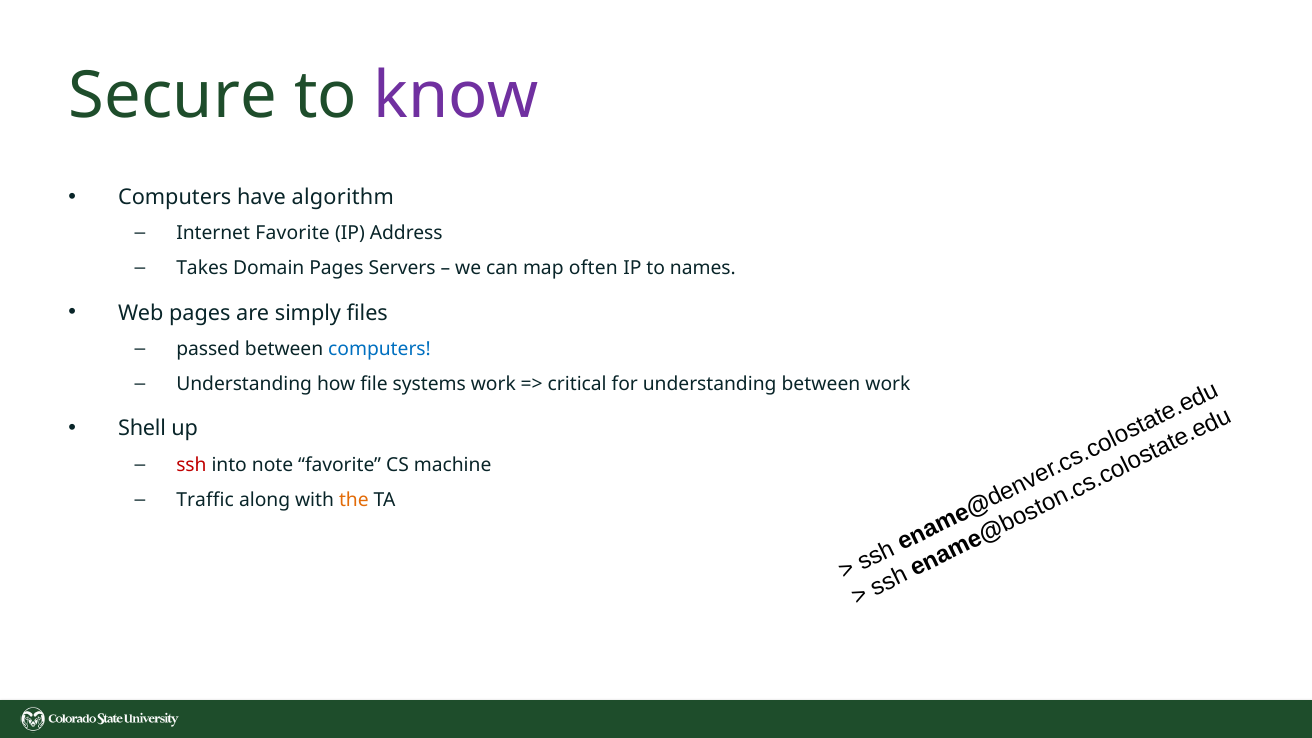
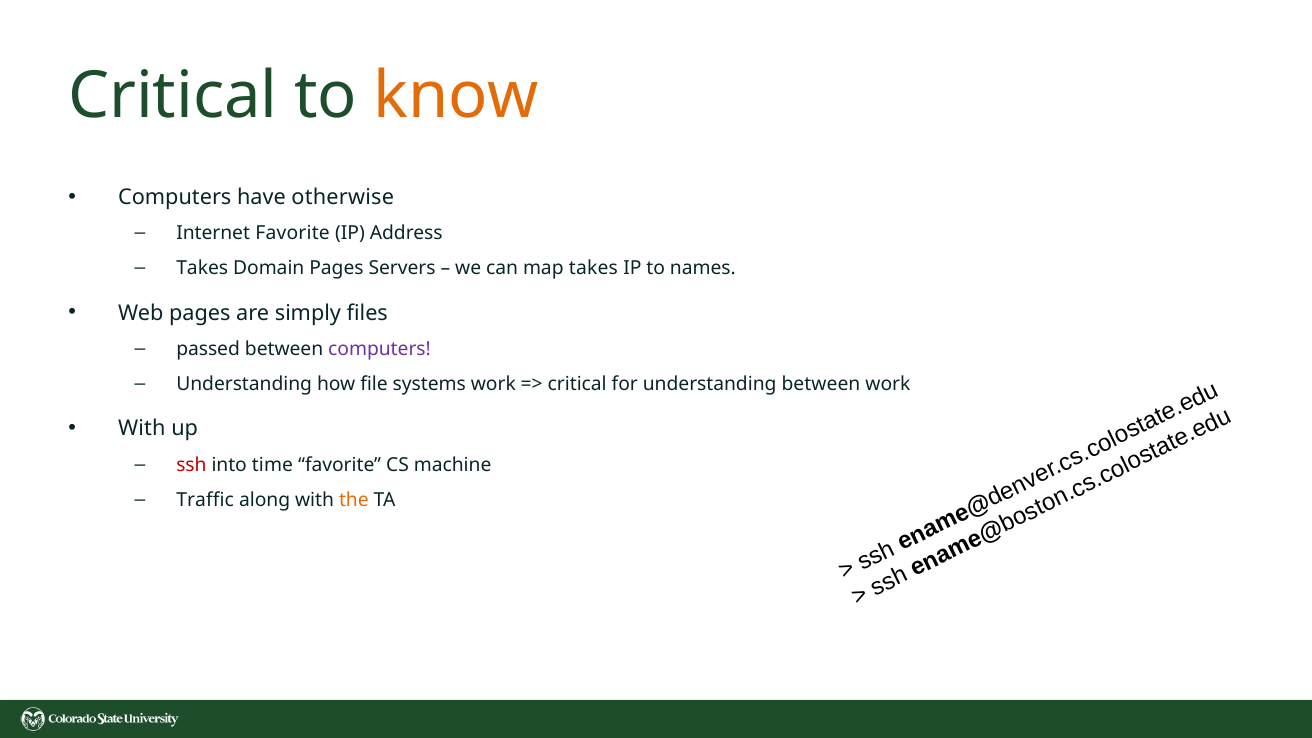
Secure at (173, 96): Secure -> Critical
know colour: purple -> orange
algorithm: algorithm -> otherwise
map often: often -> takes
computers at (380, 349) colour: blue -> purple
Shell at (142, 429): Shell -> With
note: note -> time
